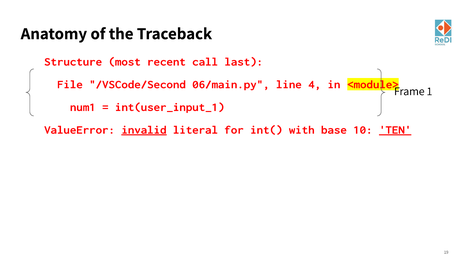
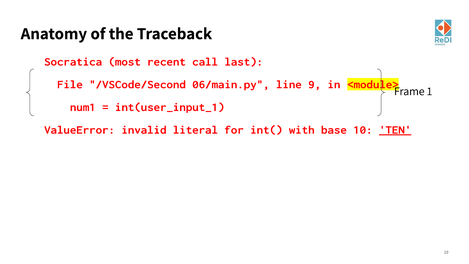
Structure: Structure -> Socratica
4: 4 -> 9
invalid underline: present -> none
